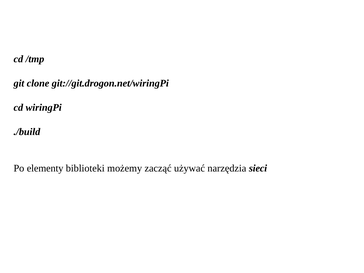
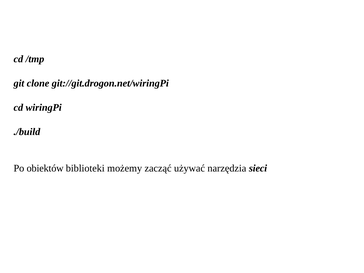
elementy: elementy -> obiektów
